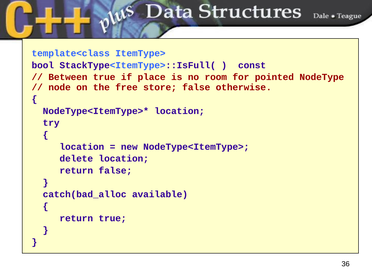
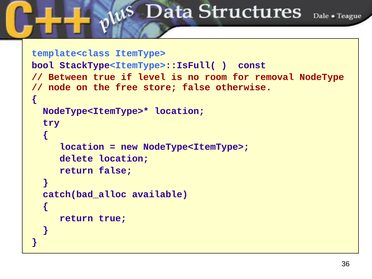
place: place -> level
pointed: pointed -> removal
